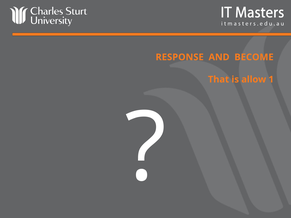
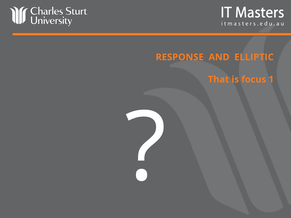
BECOME: BECOME -> ELLIPTIC
allow: allow -> focus
